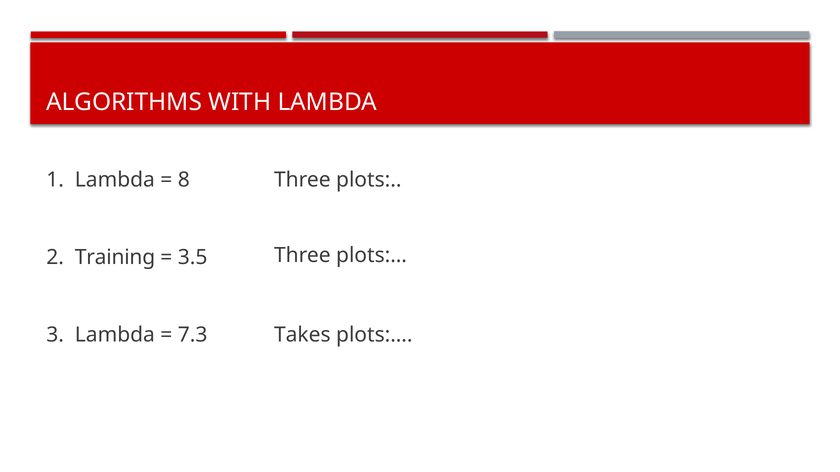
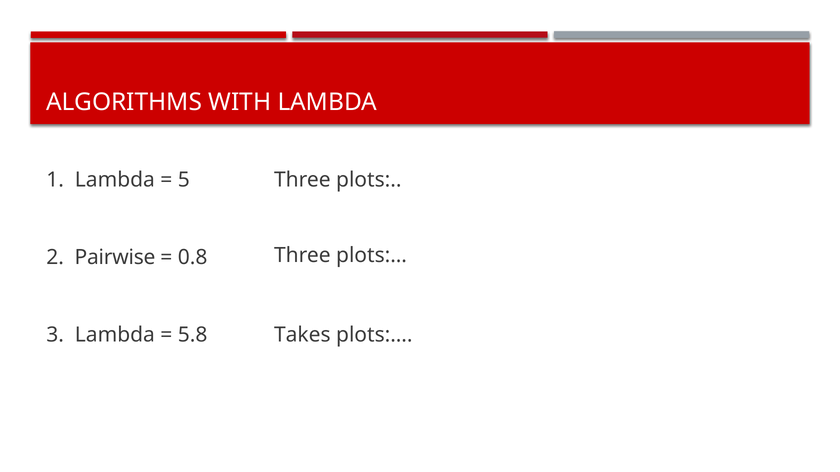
8: 8 -> 5
Training: Training -> Pairwise
3.5: 3.5 -> 0.8
7.3: 7.3 -> 5.8
